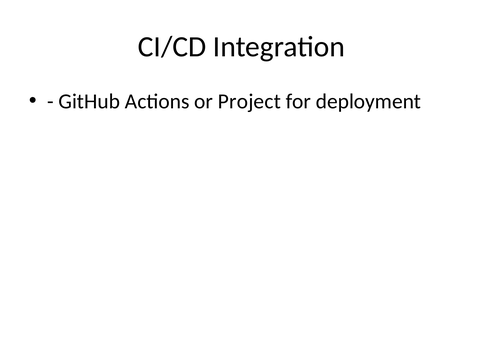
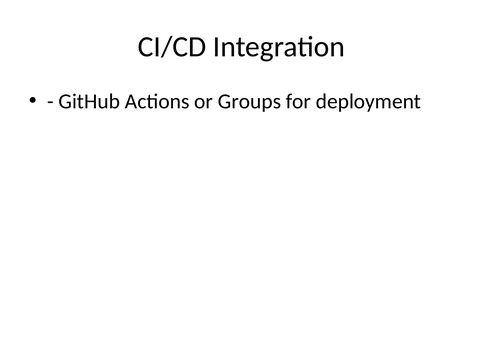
Project: Project -> Groups
